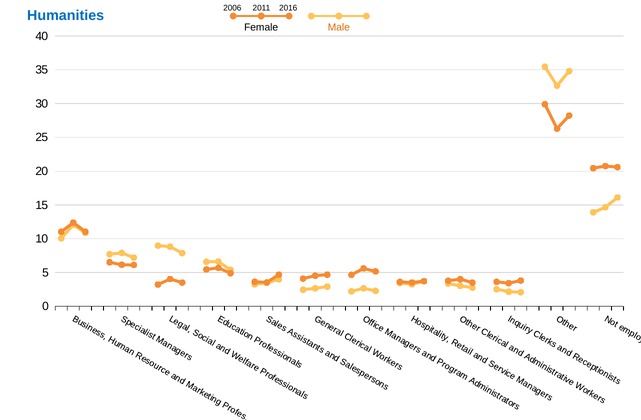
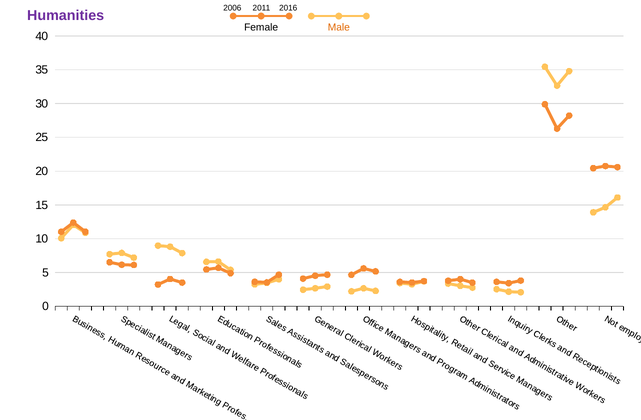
Humanities colour: blue -> purple
